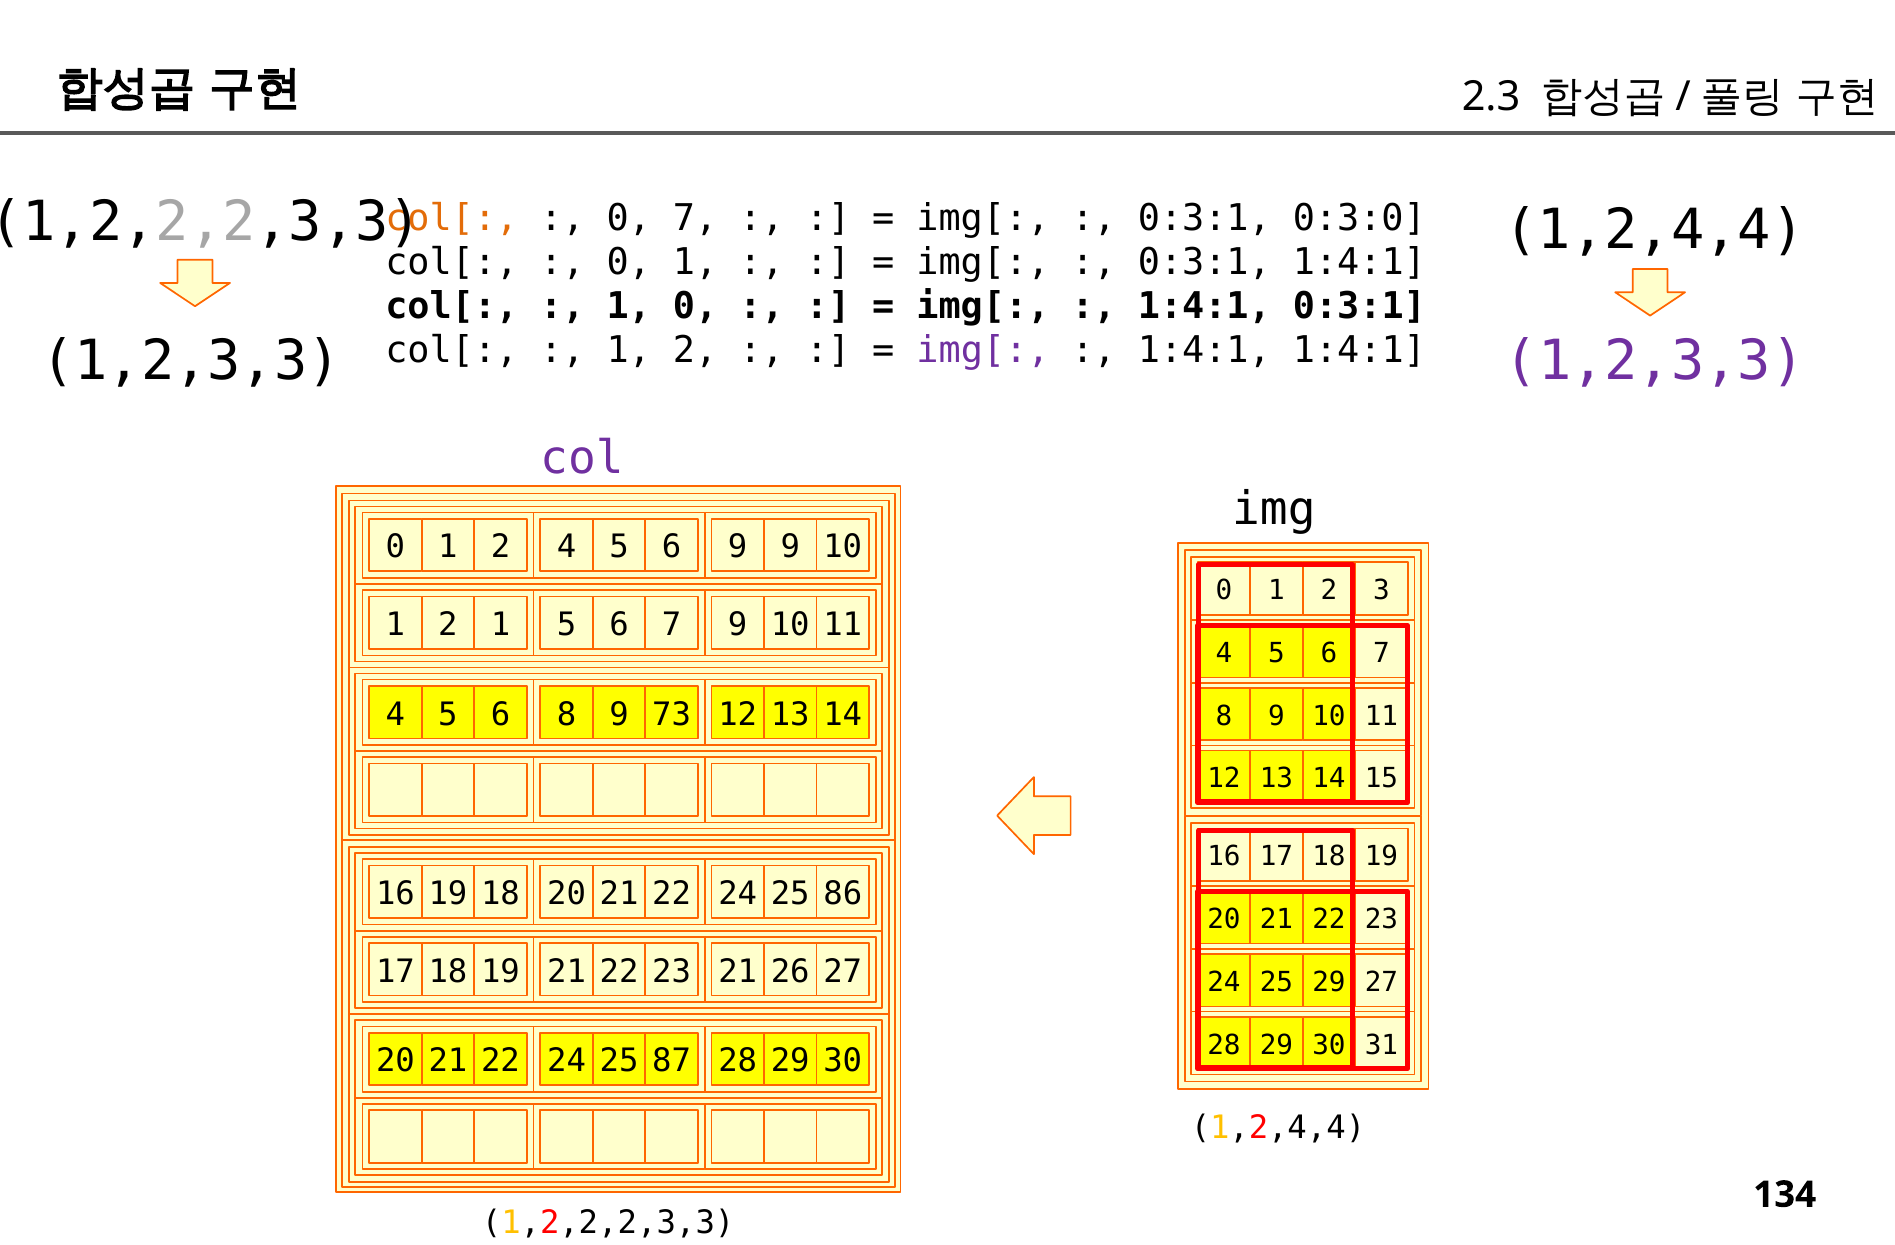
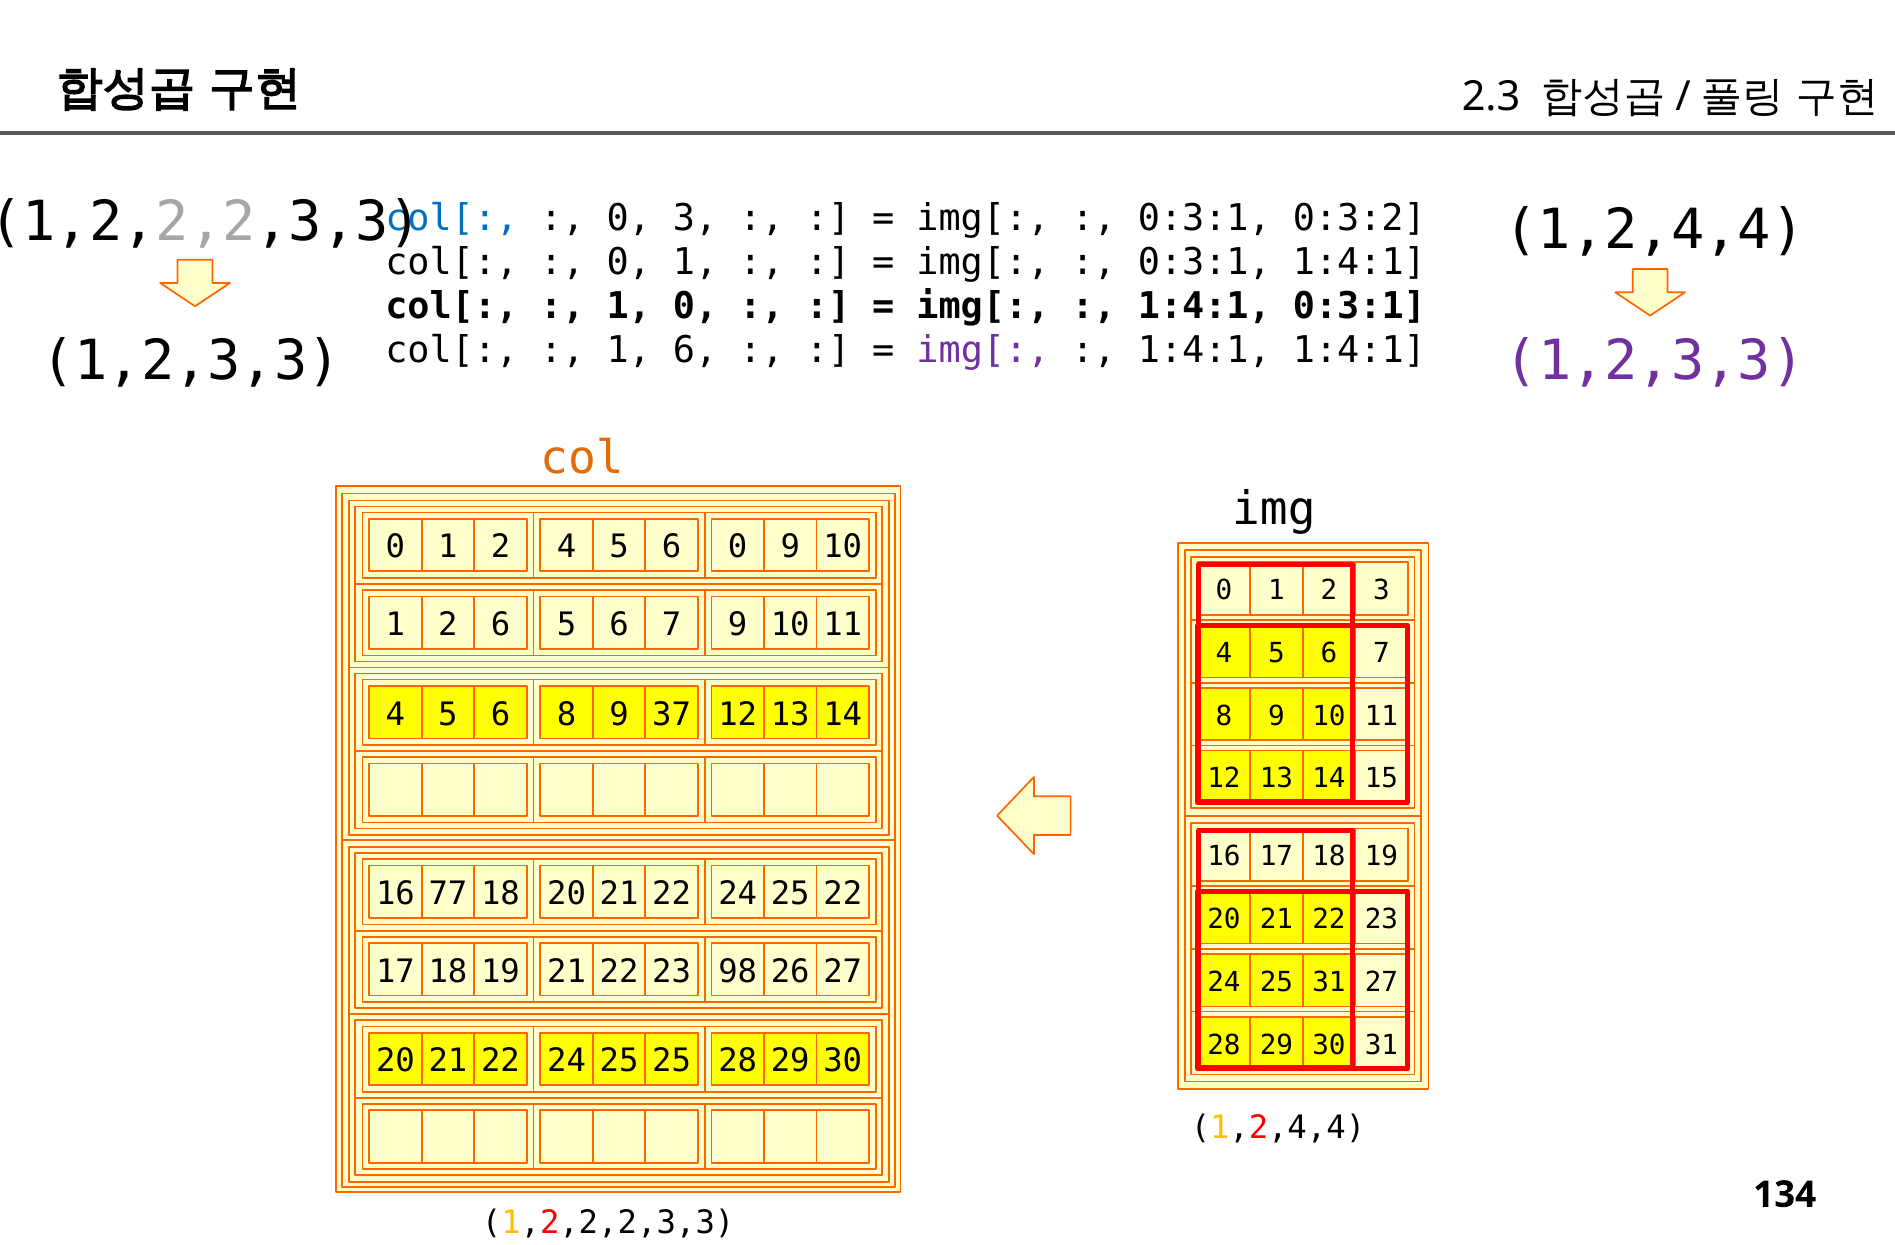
col[ at (452, 218) colour: orange -> blue
0 7: 7 -> 3
0:3:0: 0:3:0 -> 0:3:2
2 at (695, 351): 2 -> 6
col colour: purple -> orange
6 9: 9 -> 0
2 1: 1 -> 6
73: 73 -> 37
16 19: 19 -> 77
25 86: 86 -> 22
23 21: 21 -> 98
25 29: 29 -> 31
25 87: 87 -> 25
